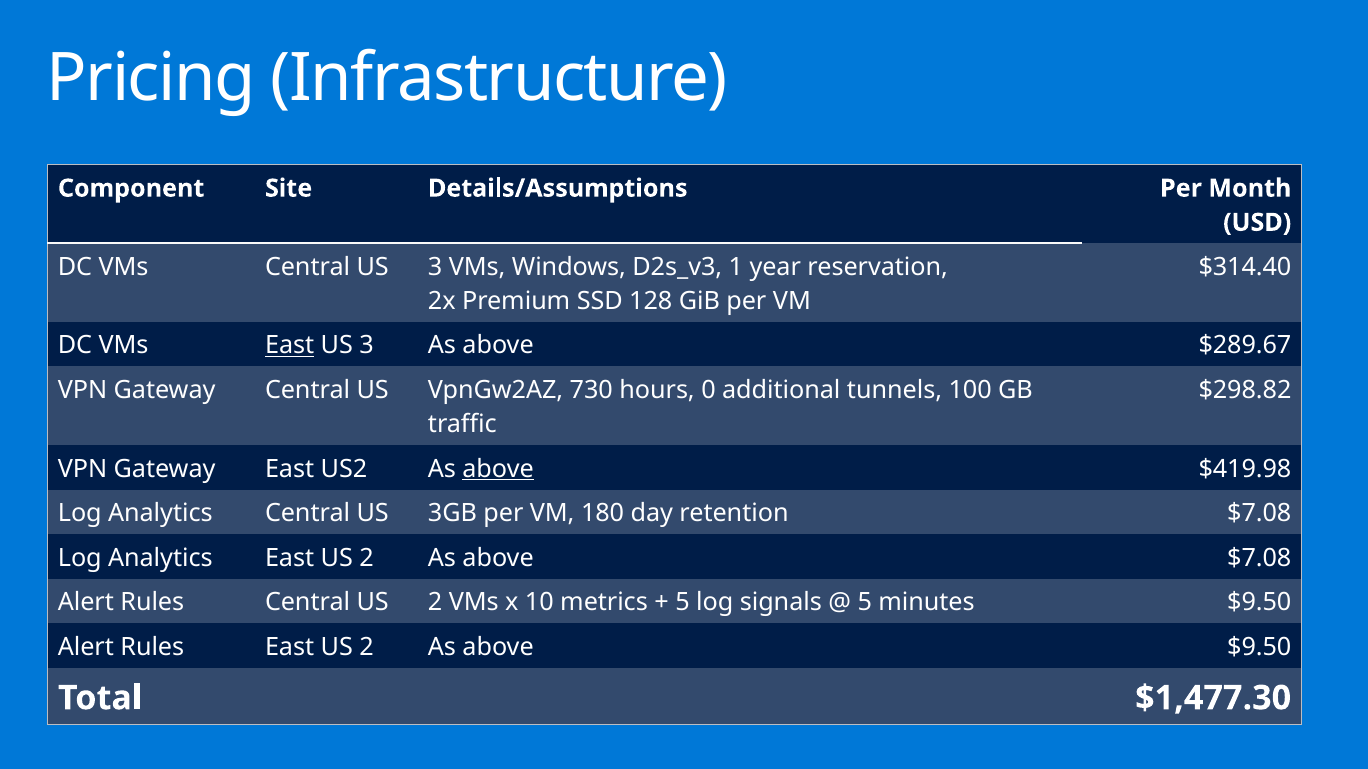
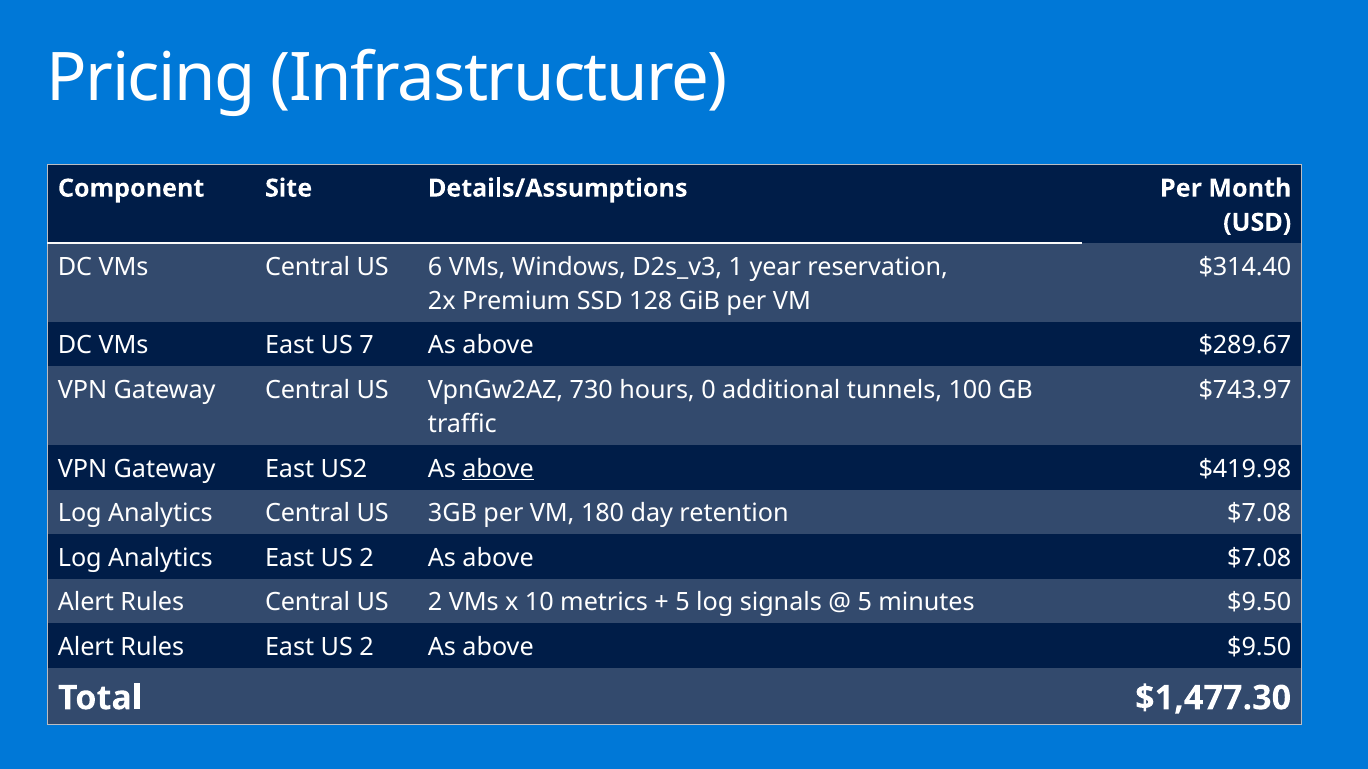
Central US 3: 3 -> 6
East at (290, 346) underline: present -> none
3 at (367, 346): 3 -> 7
$298.82: $298.82 -> $743.97
